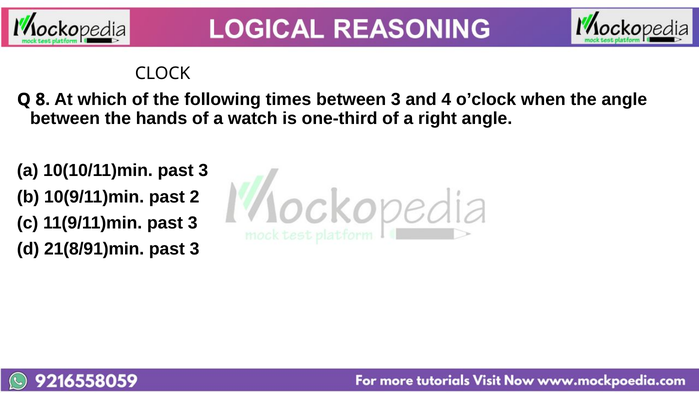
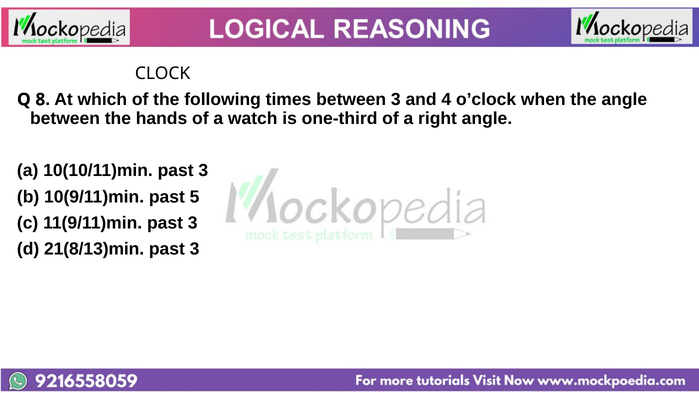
2: 2 -> 5
21(8/91)min: 21(8/91)min -> 21(8/13)min
